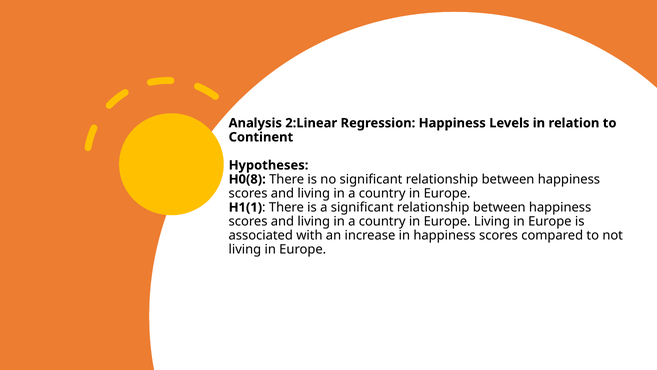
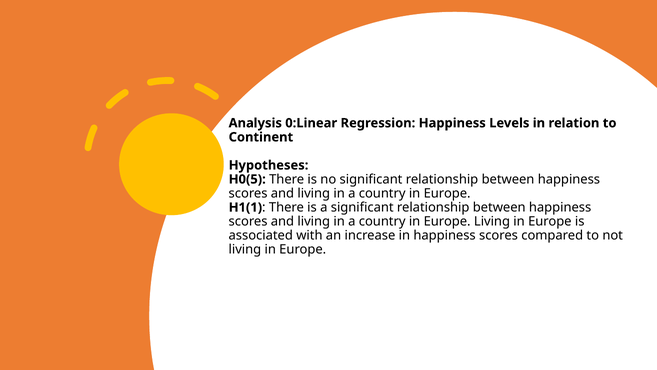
2:Linear: 2:Linear -> 0:Linear
H0(8: H0(8 -> H0(5
